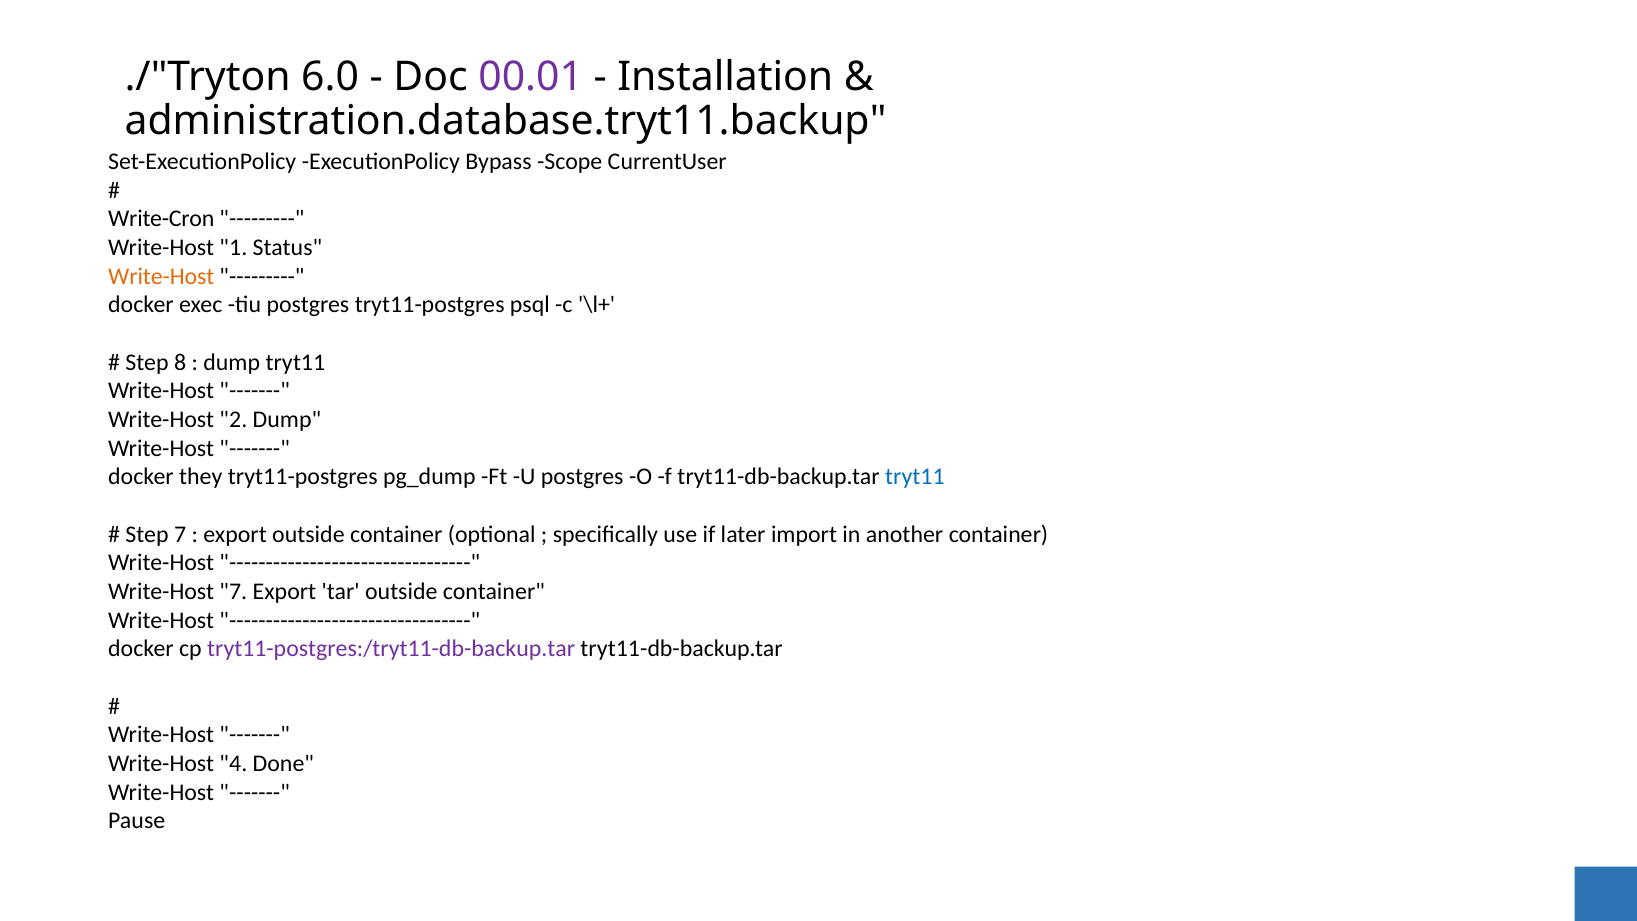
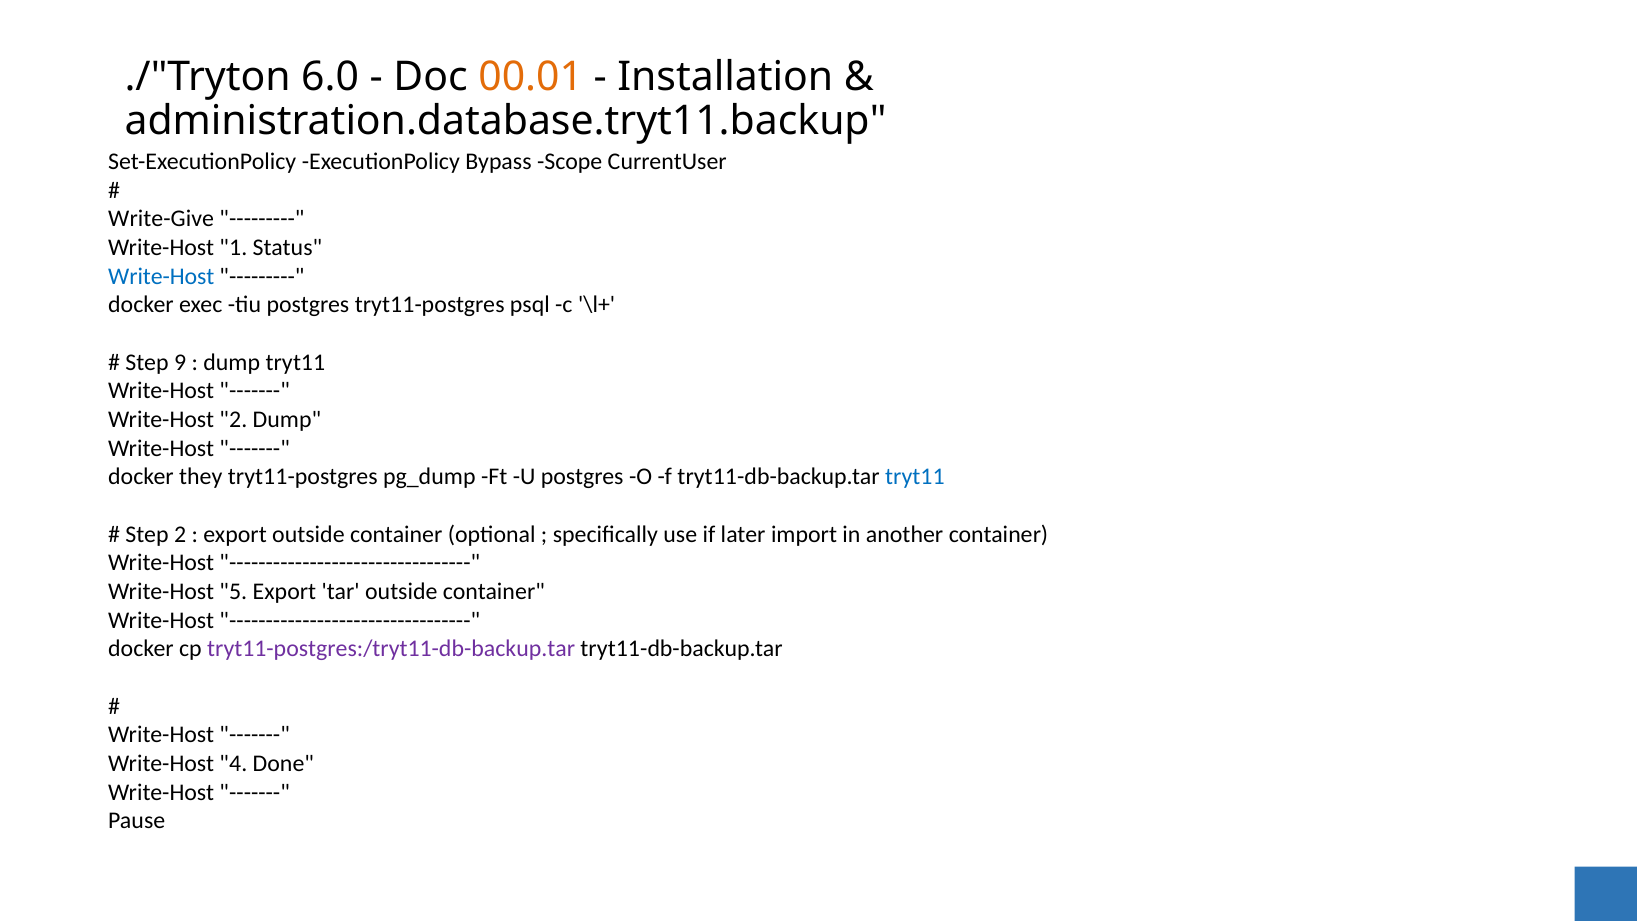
00.01 colour: purple -> orange
Write-Cron: Write-Cron -> Write-Give
Write-Host at (161, 276) colour: orange -> blue
8: 8 -> 9
Step 7: 7 -> 2
Write-Host 7: 7 -> 5
